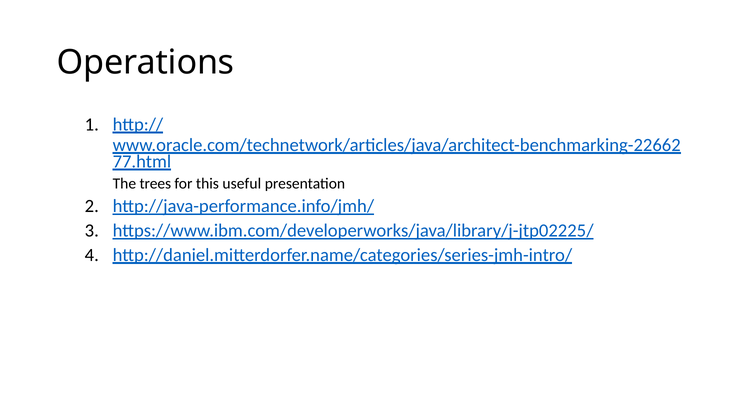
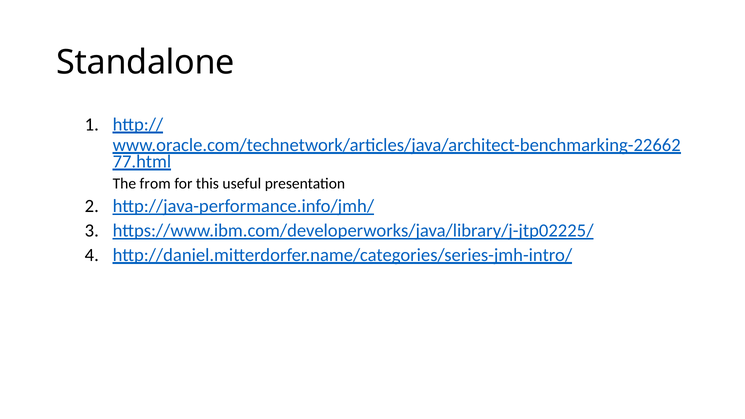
Operations: Operations -> Standalone
trees: trees -> from
